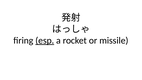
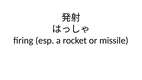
esp underline: present -> none
